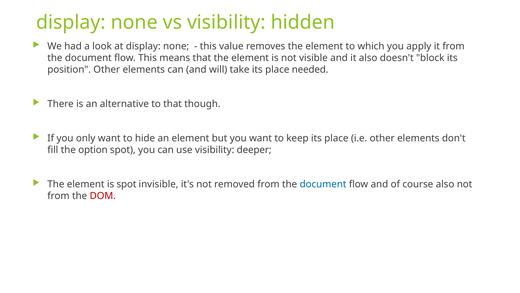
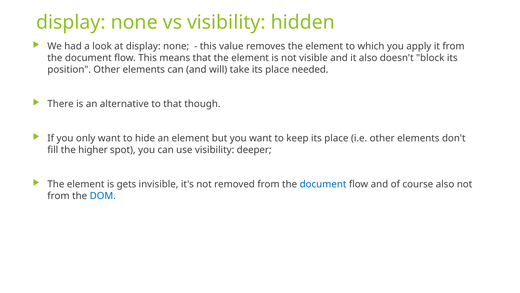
option: option -> higher
is spot: spot -> gets
DOM colour: red -> blue
